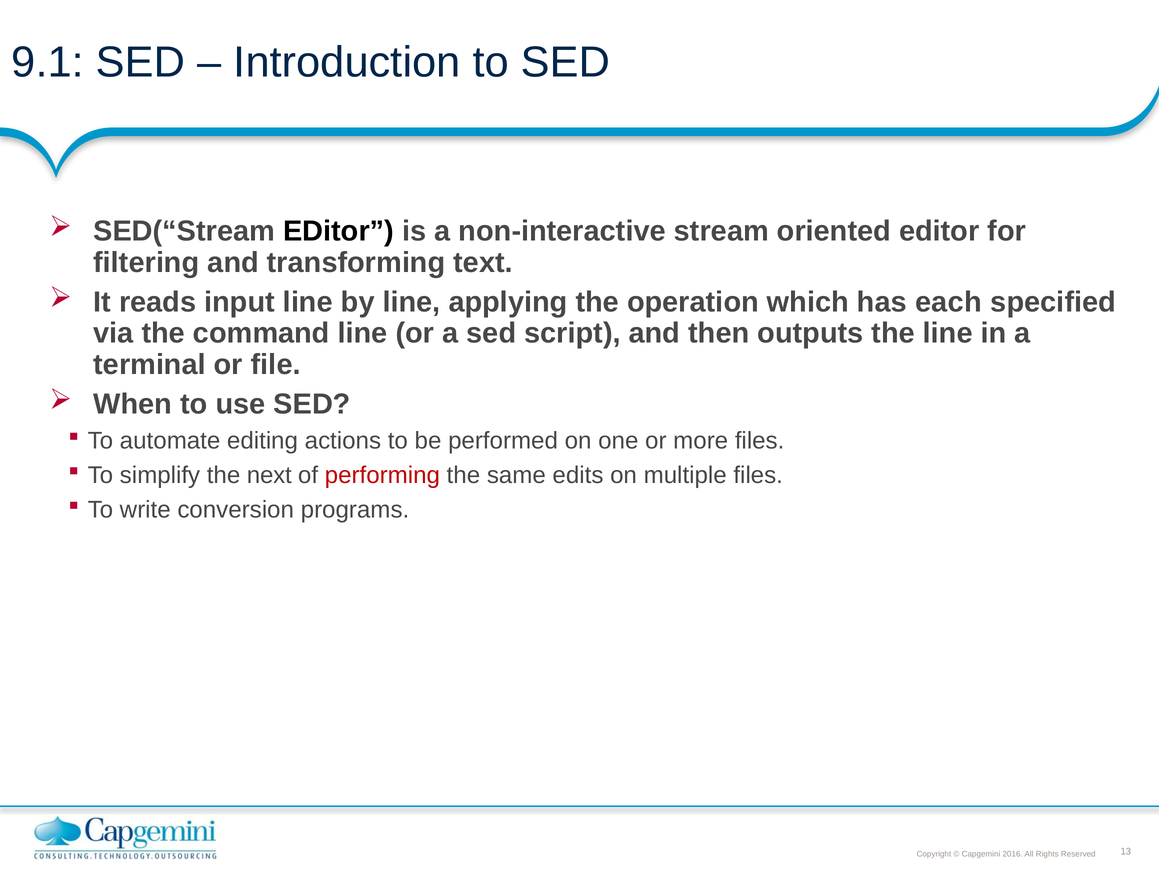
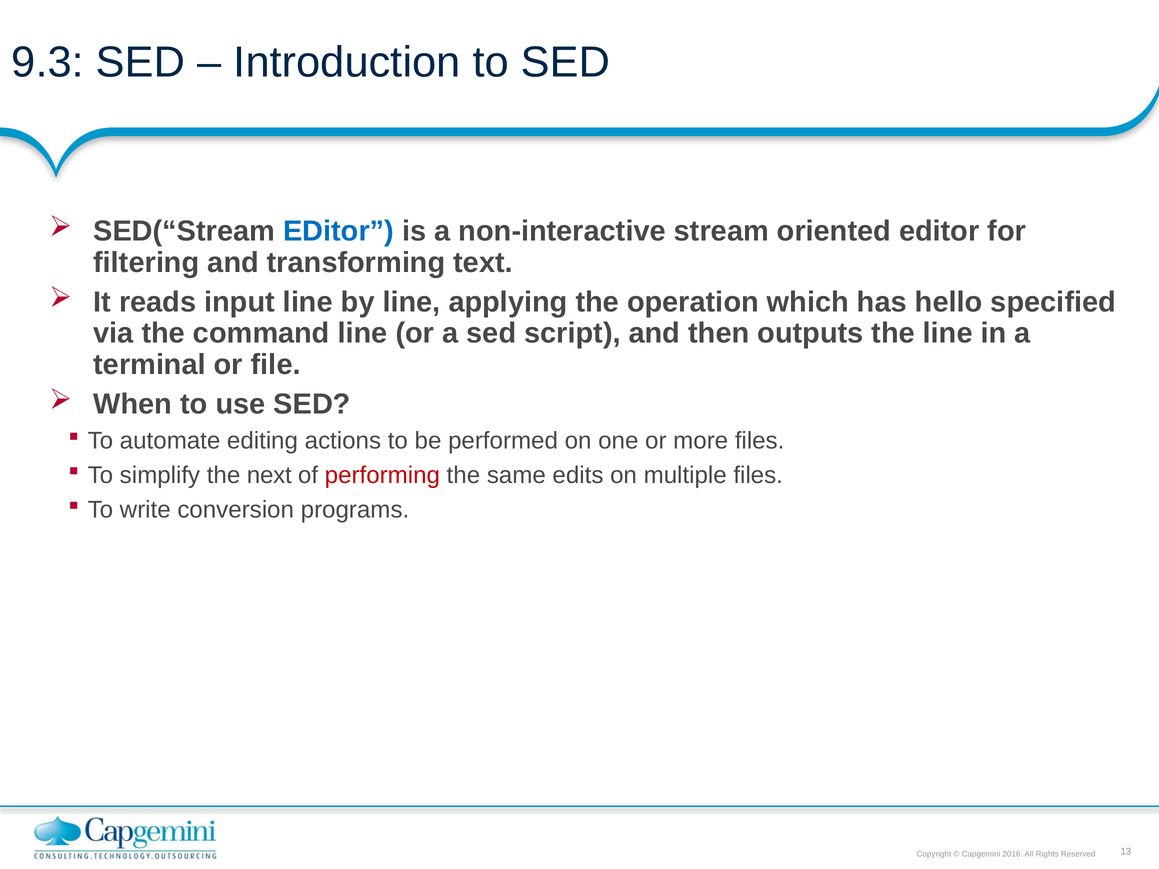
9.1: 9.1 -> 9.3
EDitor at (339, 231) colour: black -> blue
each: each -> hello
